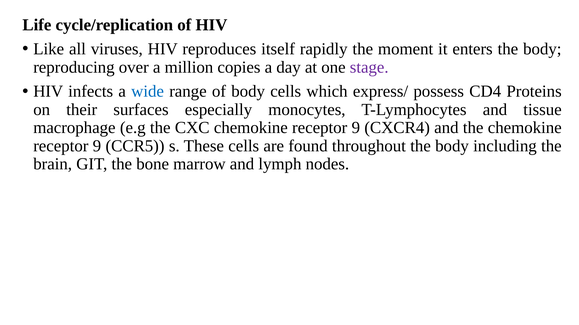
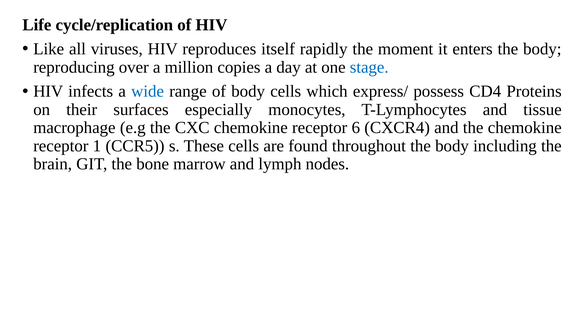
stage colour: purple -> blue
CXC chemokine receptor 9: 9 -> 6
9 at (97, 146): 9 -> 1
